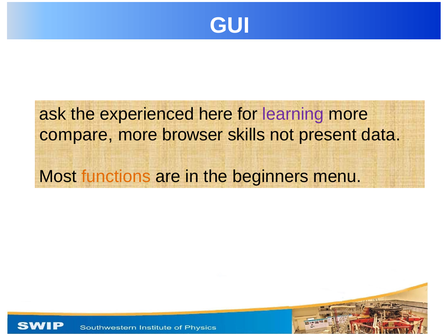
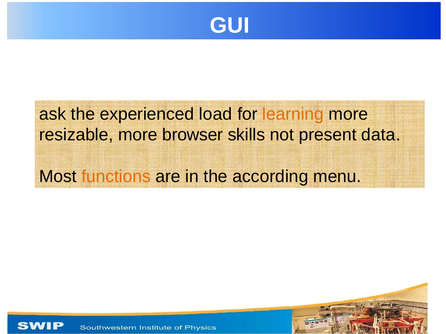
here: here -> load
learning colour: purple -> orange
compare: compare -> resizable
beginners: beginners -> according
